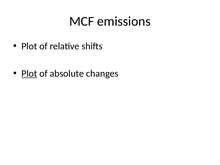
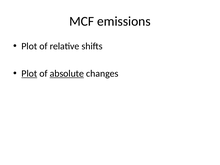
absolute underline: none -> present
